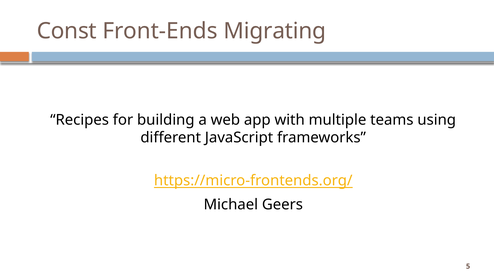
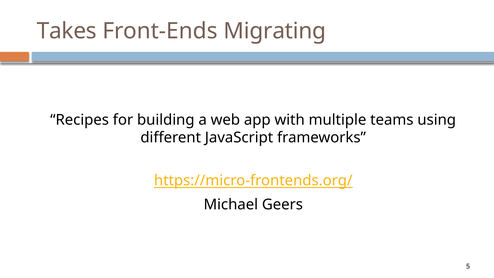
Const: Const -> Takes
